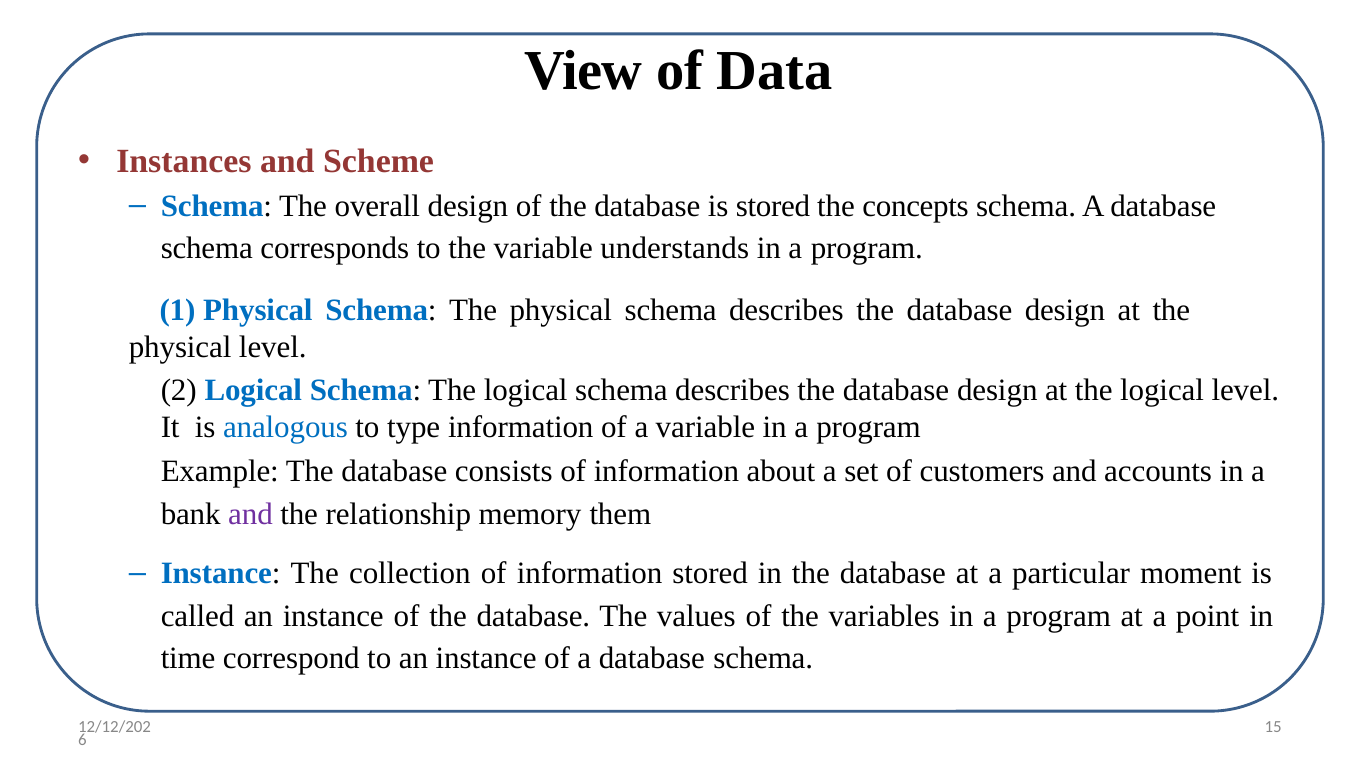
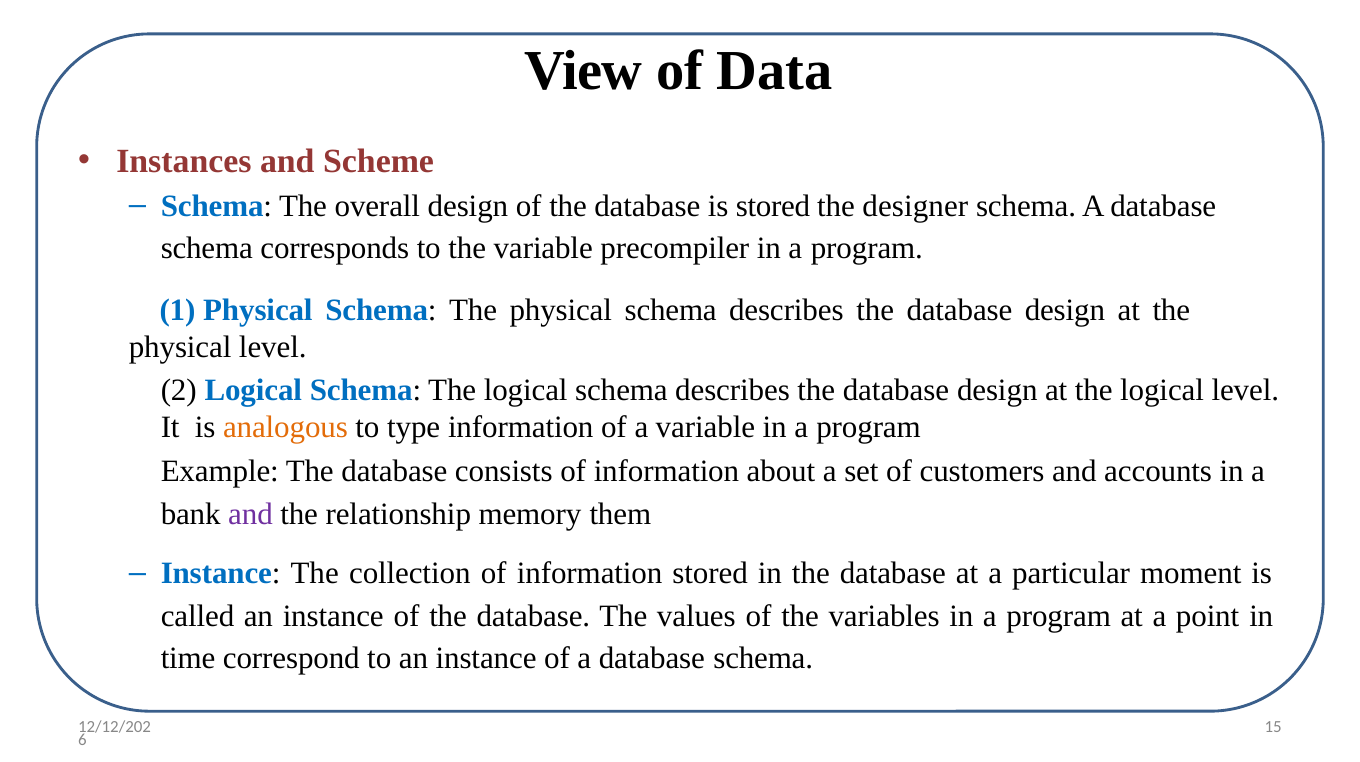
concepts: concepts -> designer
understands: understands -> precompiler
analogous colour: blue -> orange
